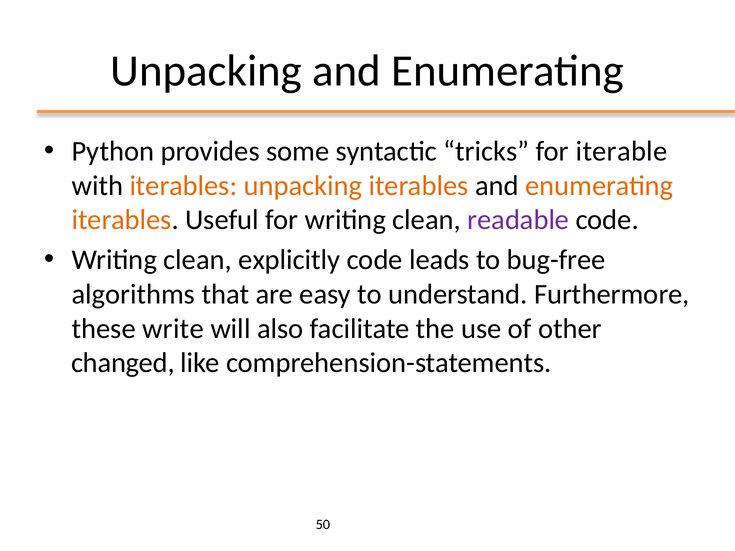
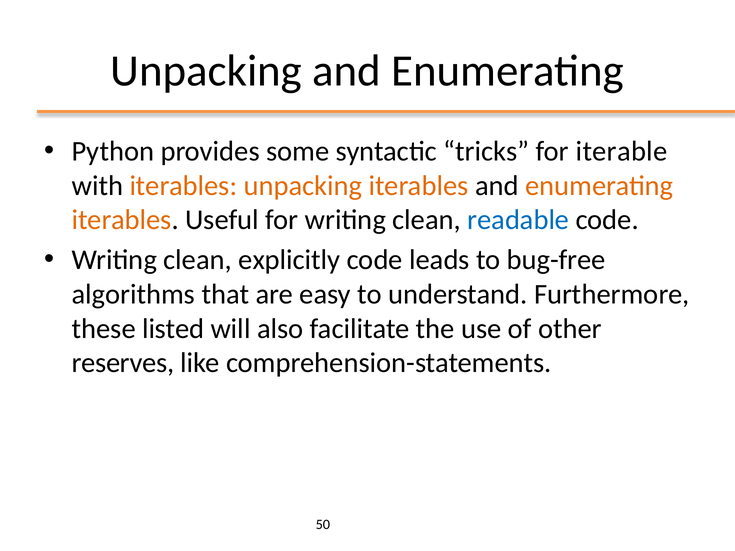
readable colour: purple -> blue
write: write -> listed
changed: changed -> reserves
